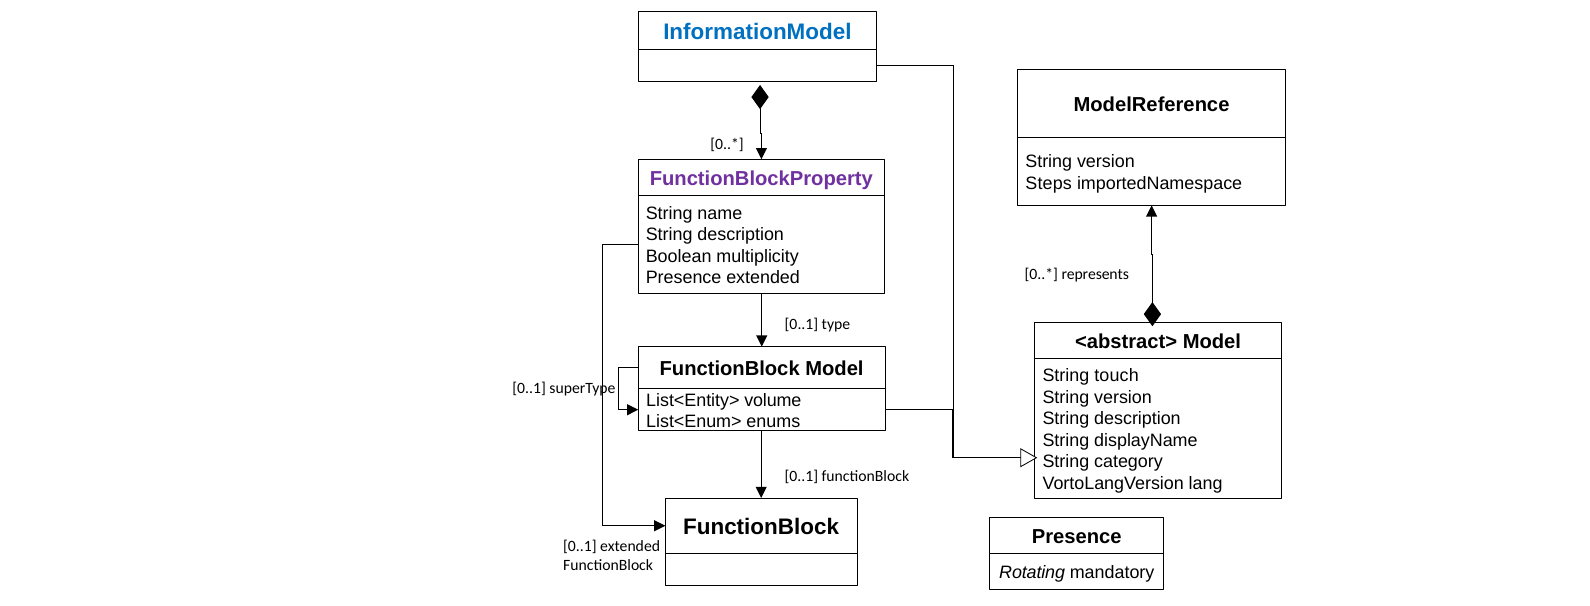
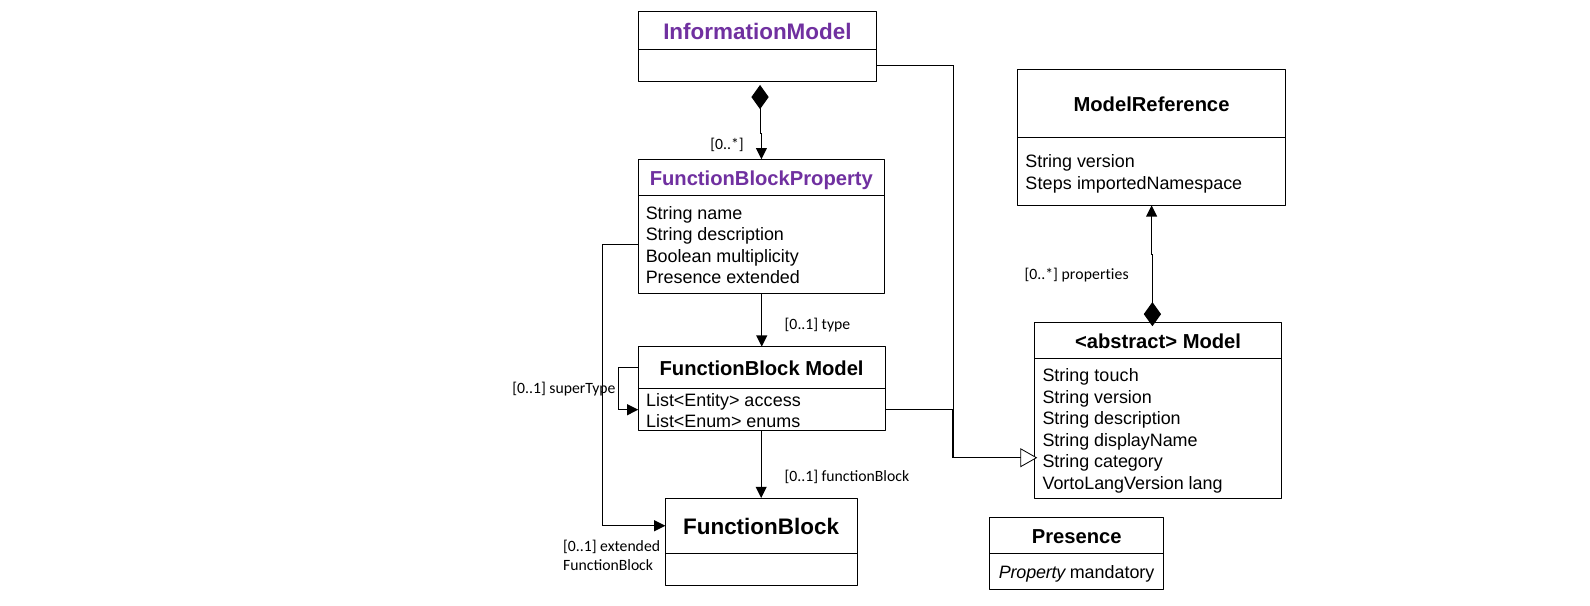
InformationModel colour: blue -> purple
represents: represents -> properties
volume: volume -> access
Rotating: Rotating -> Property
